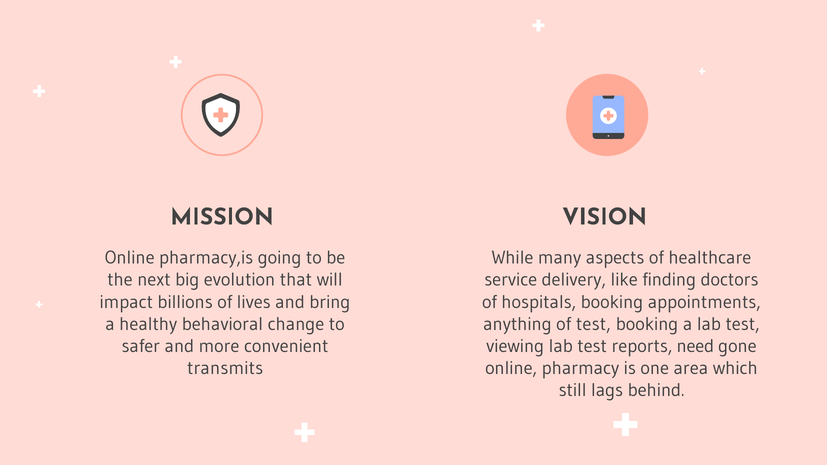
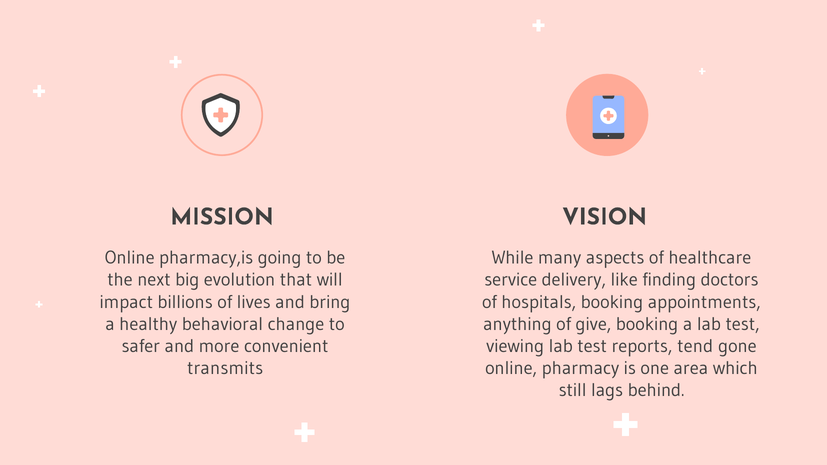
of test: test -> give
need: need -> tend
